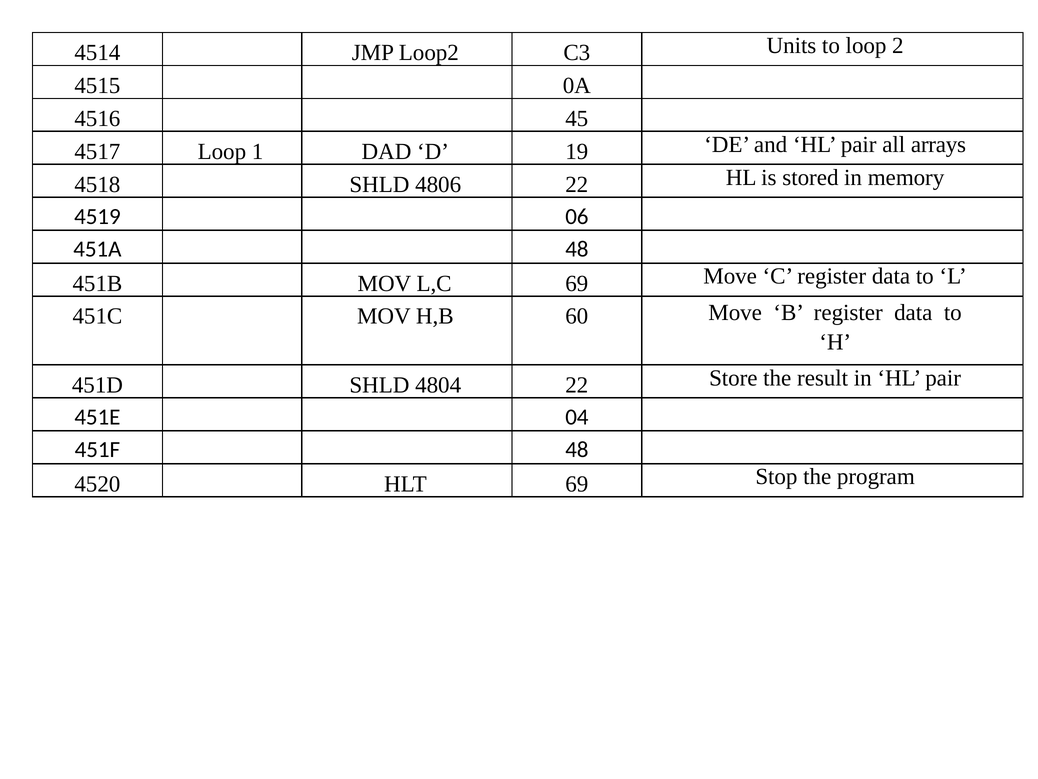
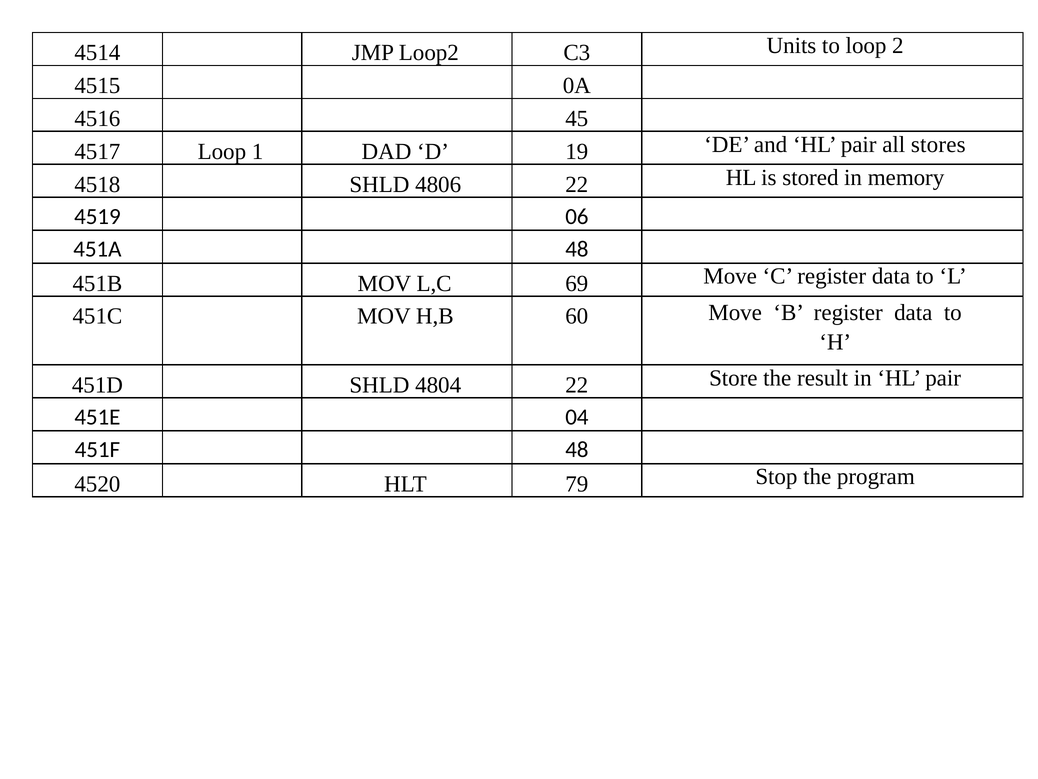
arrays: arrays -> stores
HLT 69: 69 -> 79
